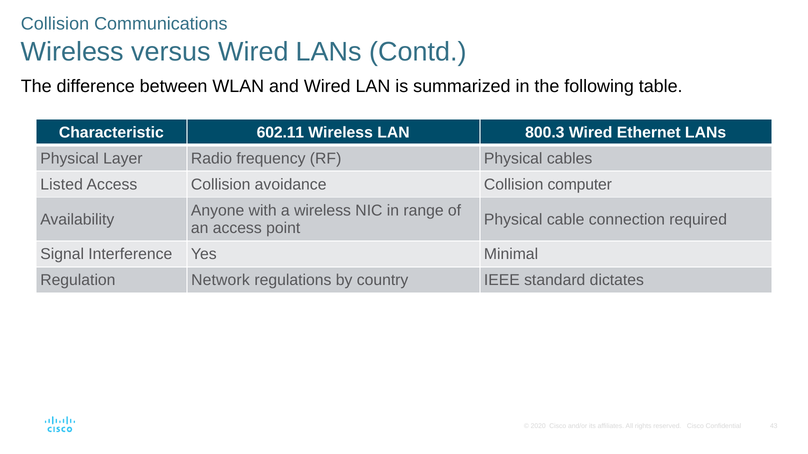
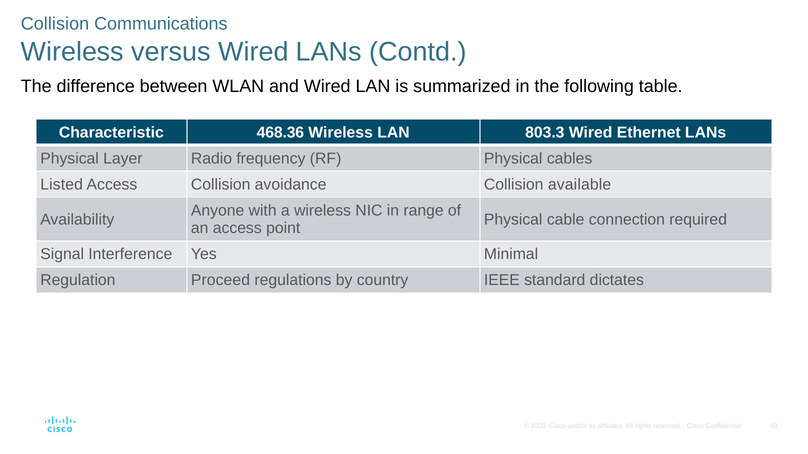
602.11: 602.11 -> 468.36
800.3: 800.3 -> 803.3
computer: computer -> available
Network: Network -> Proceed
